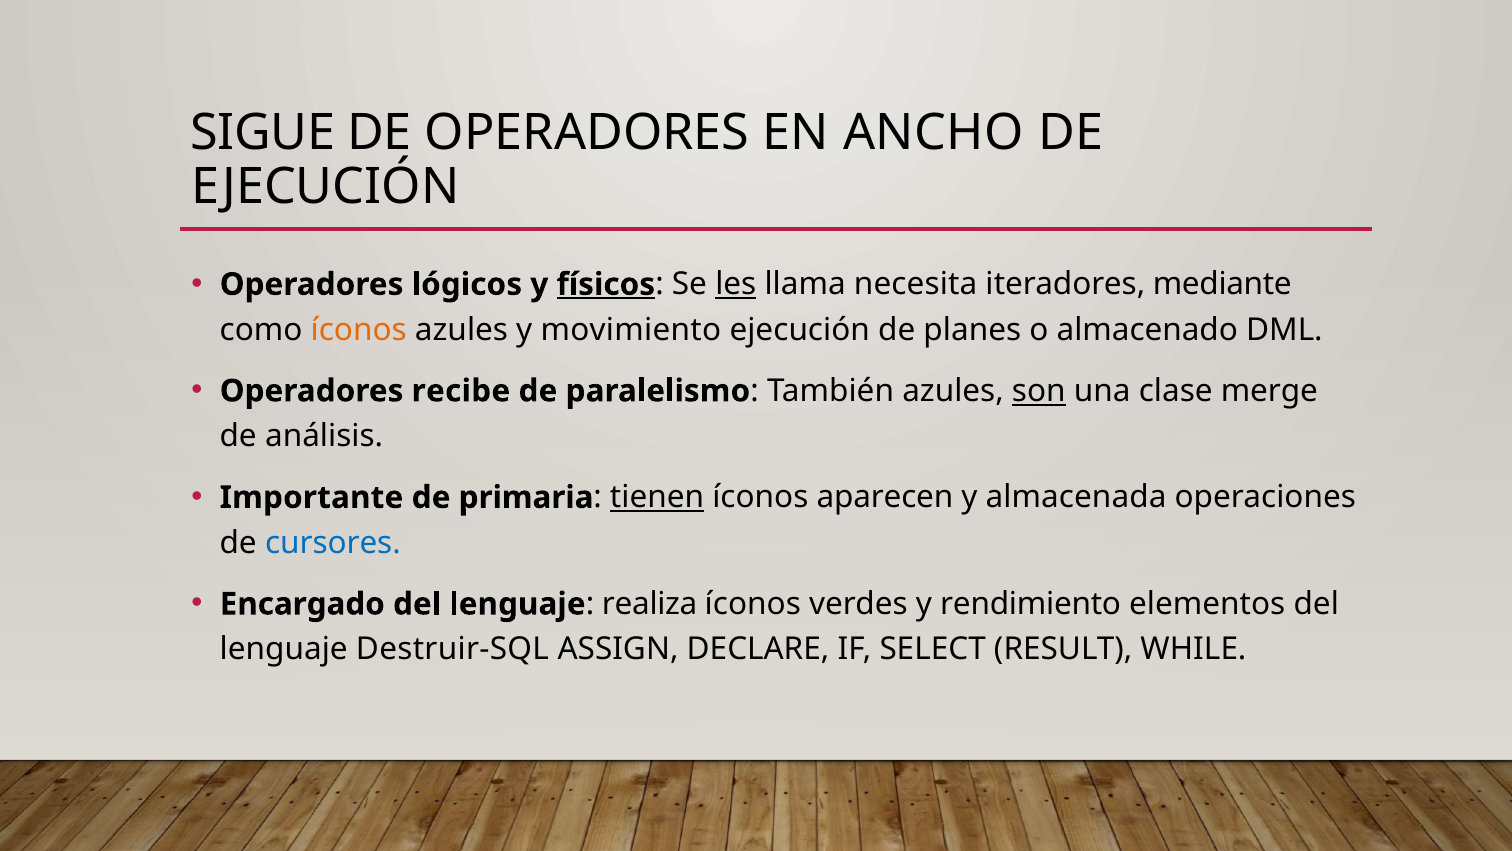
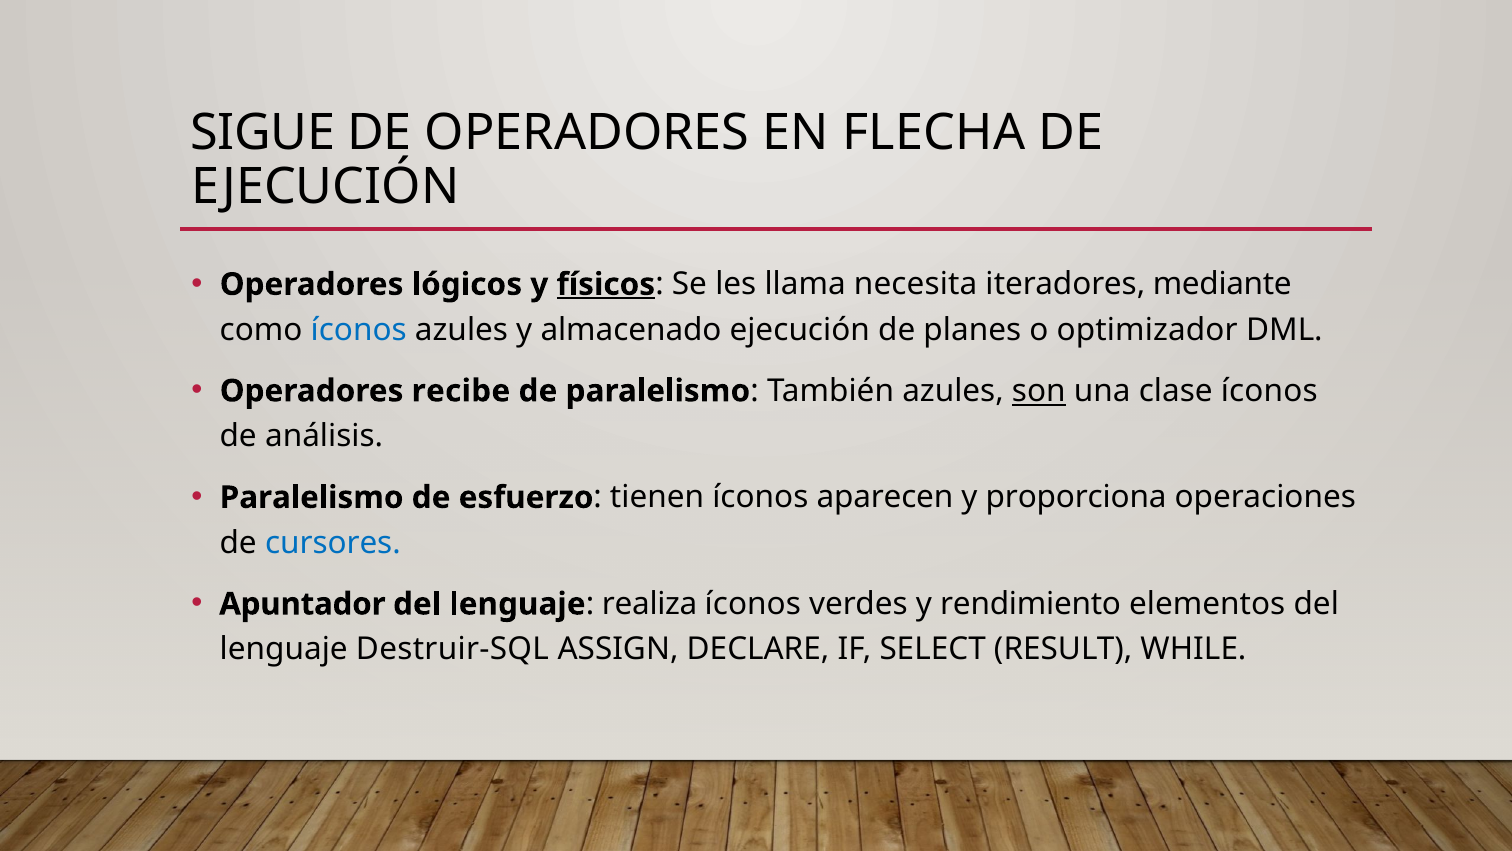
ANCHO: ANCHO -> FLECHA
les underline: present -> none
íconos at (359, 330) colour: orange -> blue
movimiento: movimiento -> almacenado
almacenado: almacenado -> optimizador
clase merge: merge -> íconos
Importante at (312, 497): Importante -> Paralelismo
primaria: primaria -> esfuerzo
tienen underline: present -> none
almacenada: almacenada -> proporciona
Encargado: Encargado -> Apuntador
